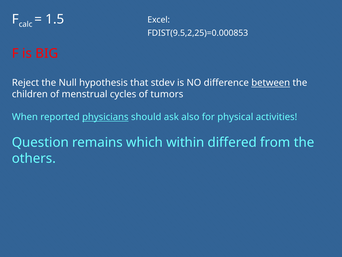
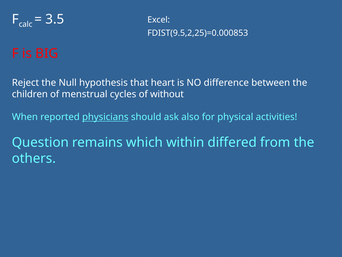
1.5: 1.5 -> 3.5
stdev: stdev -> heart
between underline: present -> none
tumors: tumors -> without
